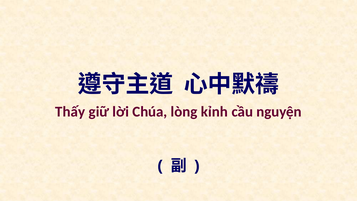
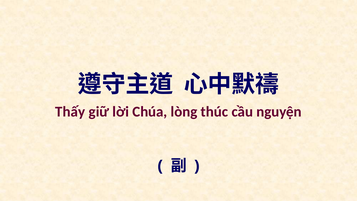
kỉnh: kỉnh -> thúc
